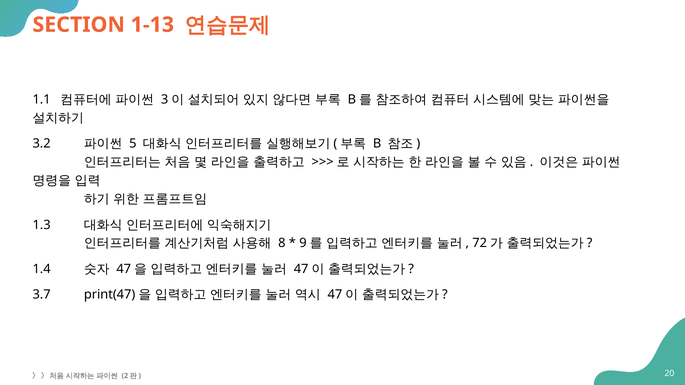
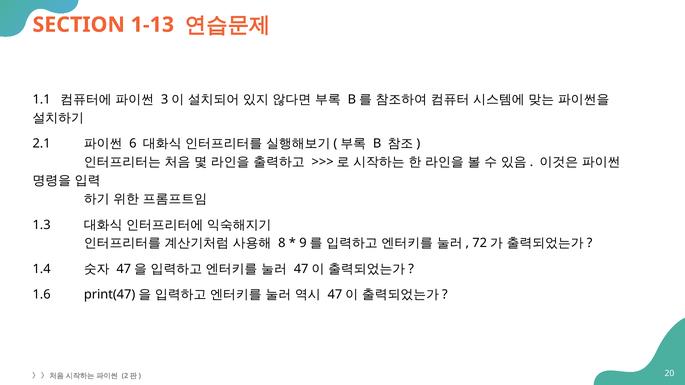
3.2: 3.2 -> 2.1
5: 5 -> 6
3.7: 3.7 -> 1.6
